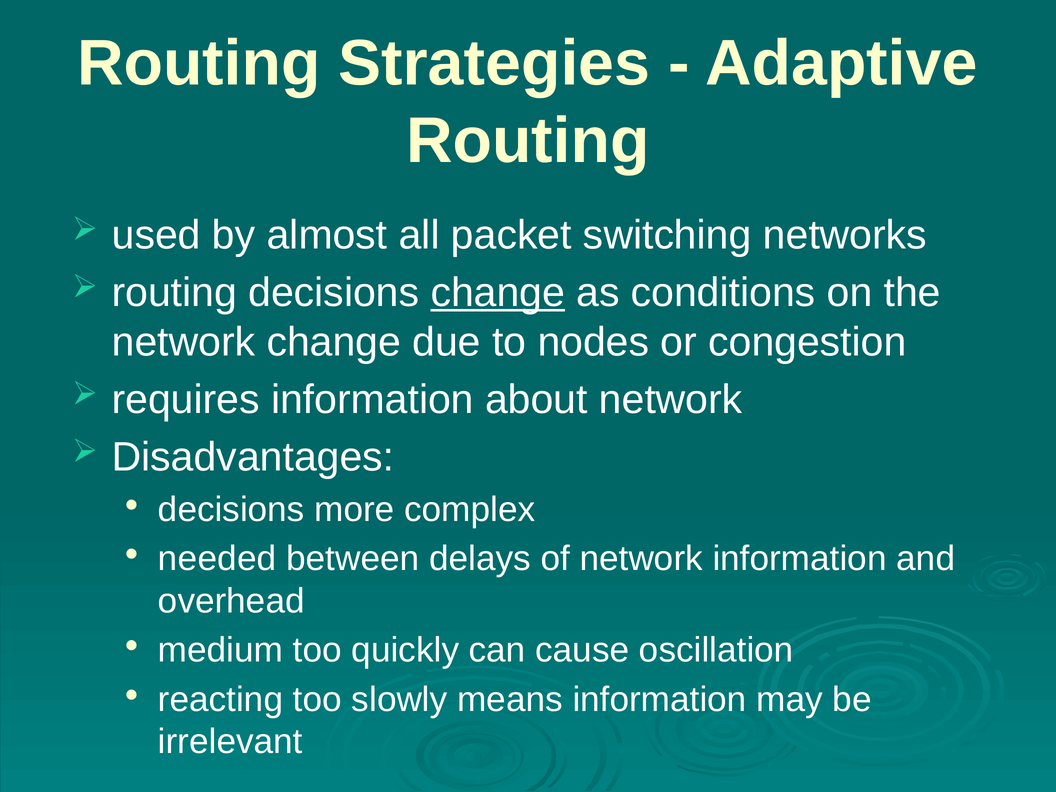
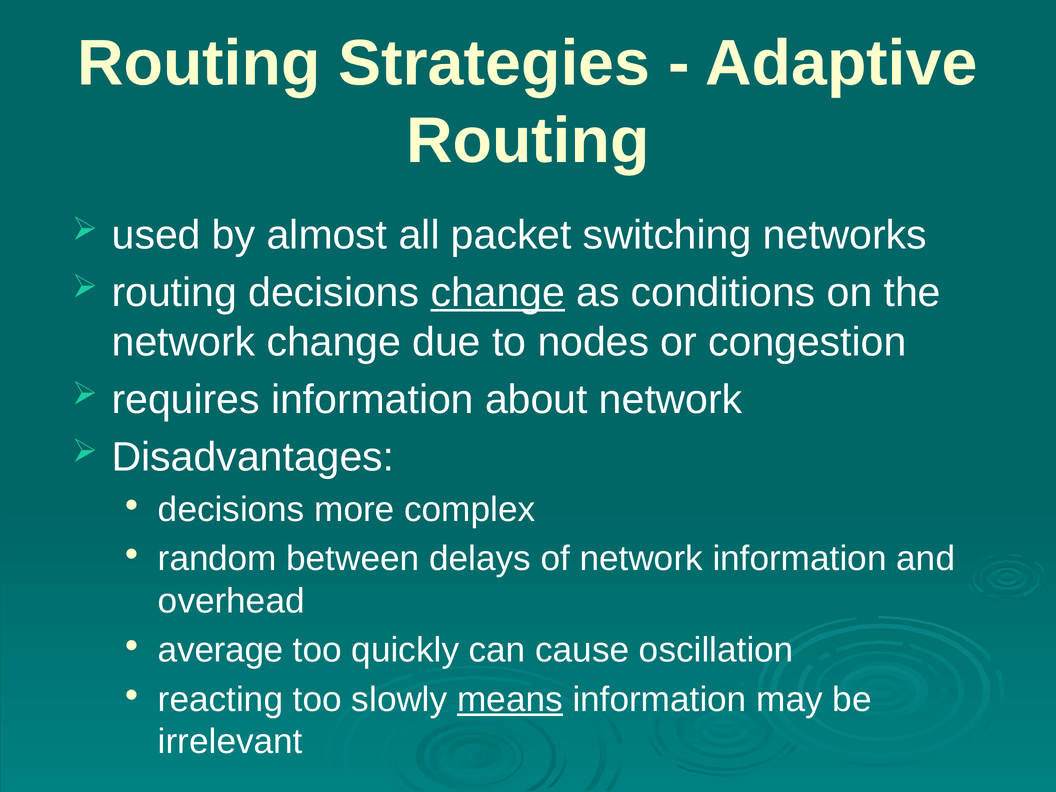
needed: needed -> random
medium: medium -> average
means underline: none -> present
